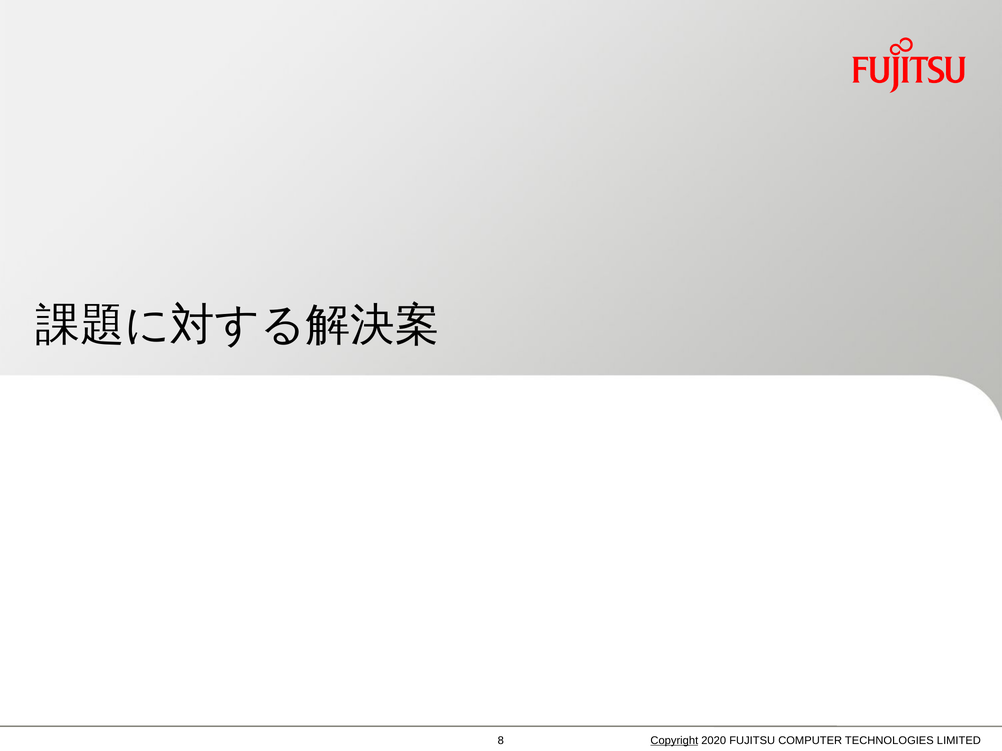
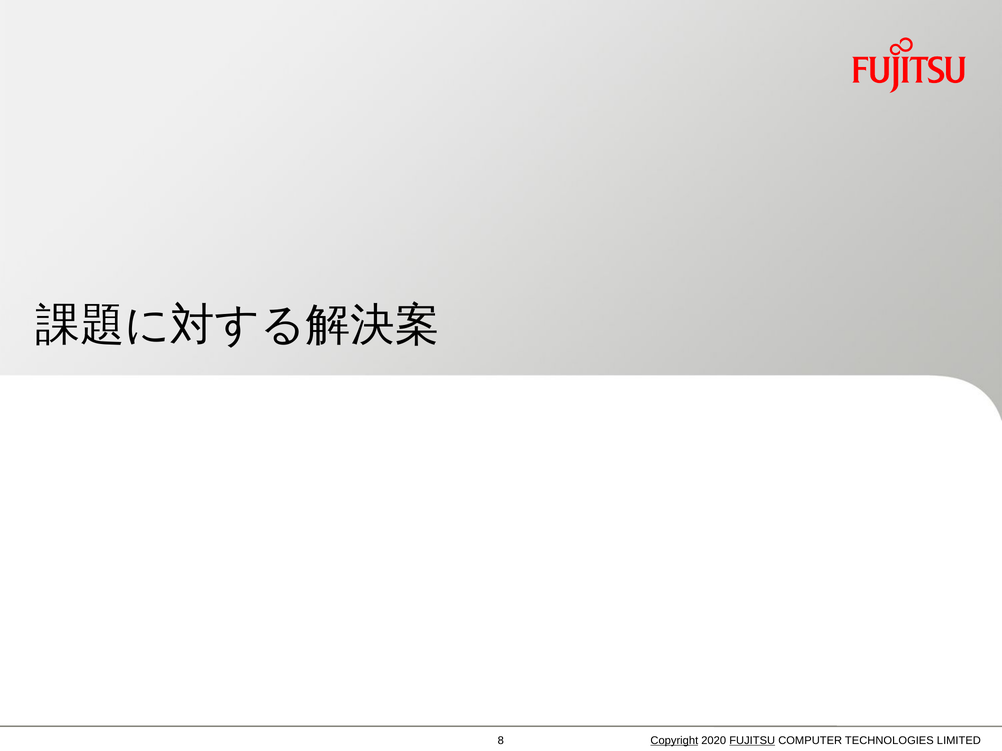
FUJITSU underline: none -> present
